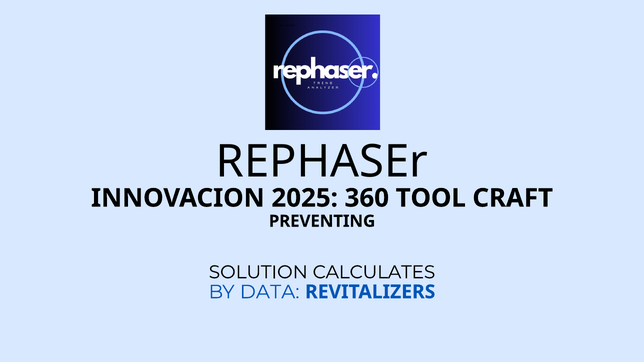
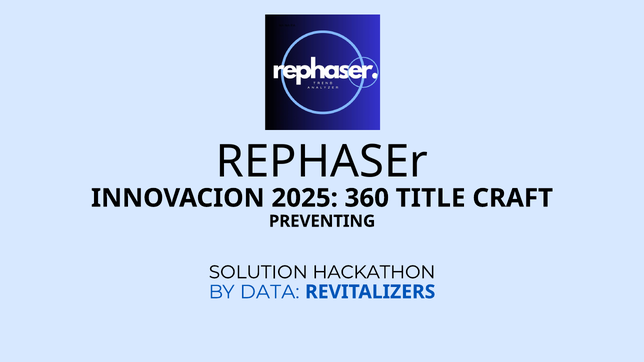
TOOL: TOOL -> TITLE
CALCULATES: CALCULATES -> HACKATHON
